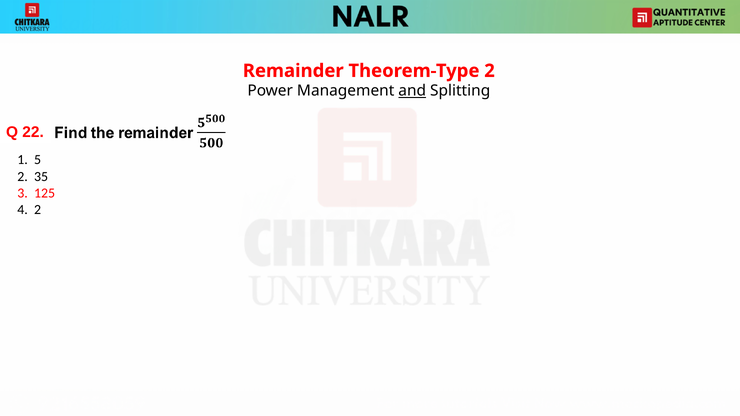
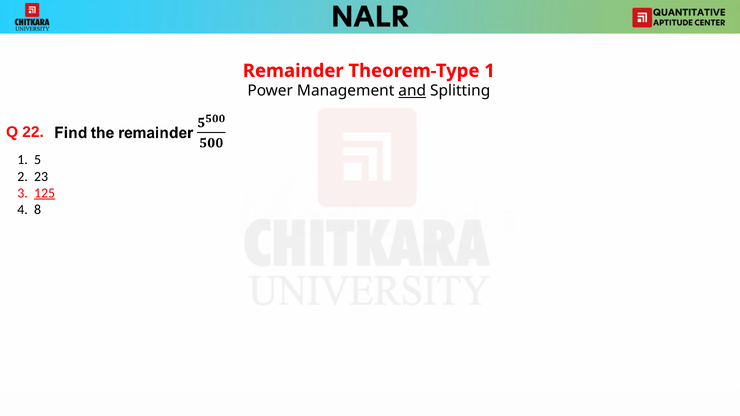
Theorem-Type 2: 2 -> 1
35: 35 -> 23
125 underline: none -> present
4 2: 2 -> 8
